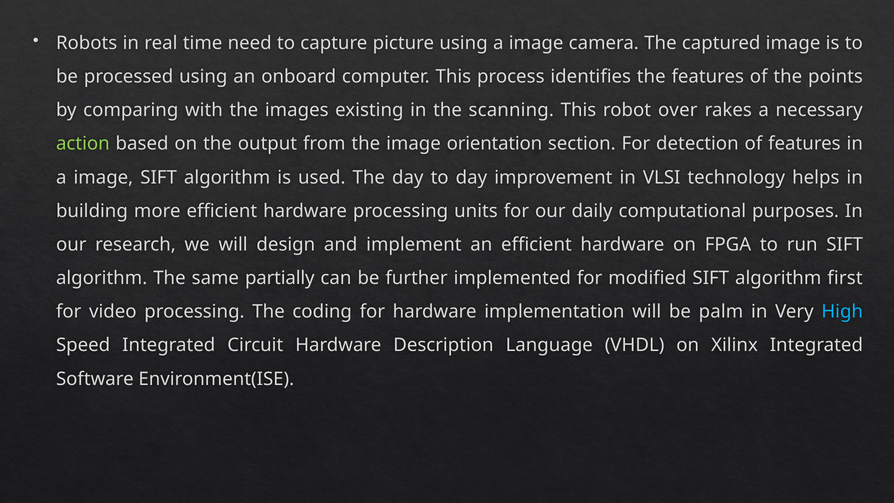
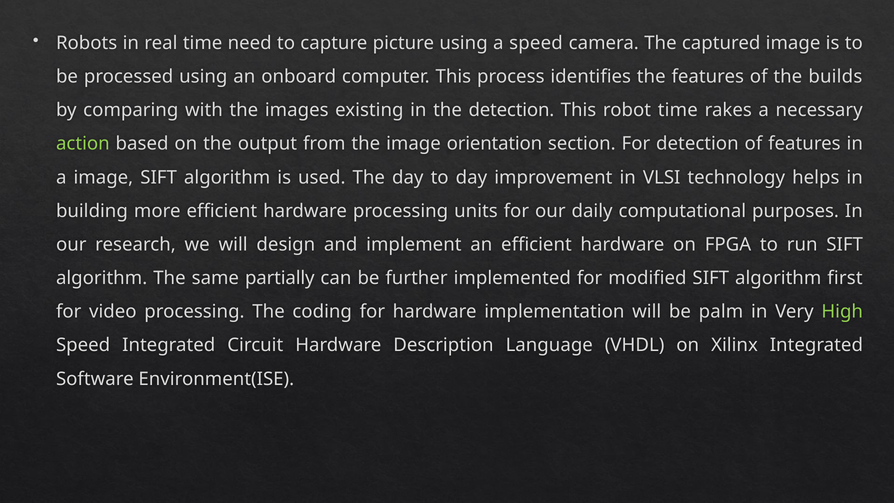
using a image: image -> speed
points: points -> builds
the scanning: scanning -> detection
robot over: over -> time
High colour: light blue -> light green
